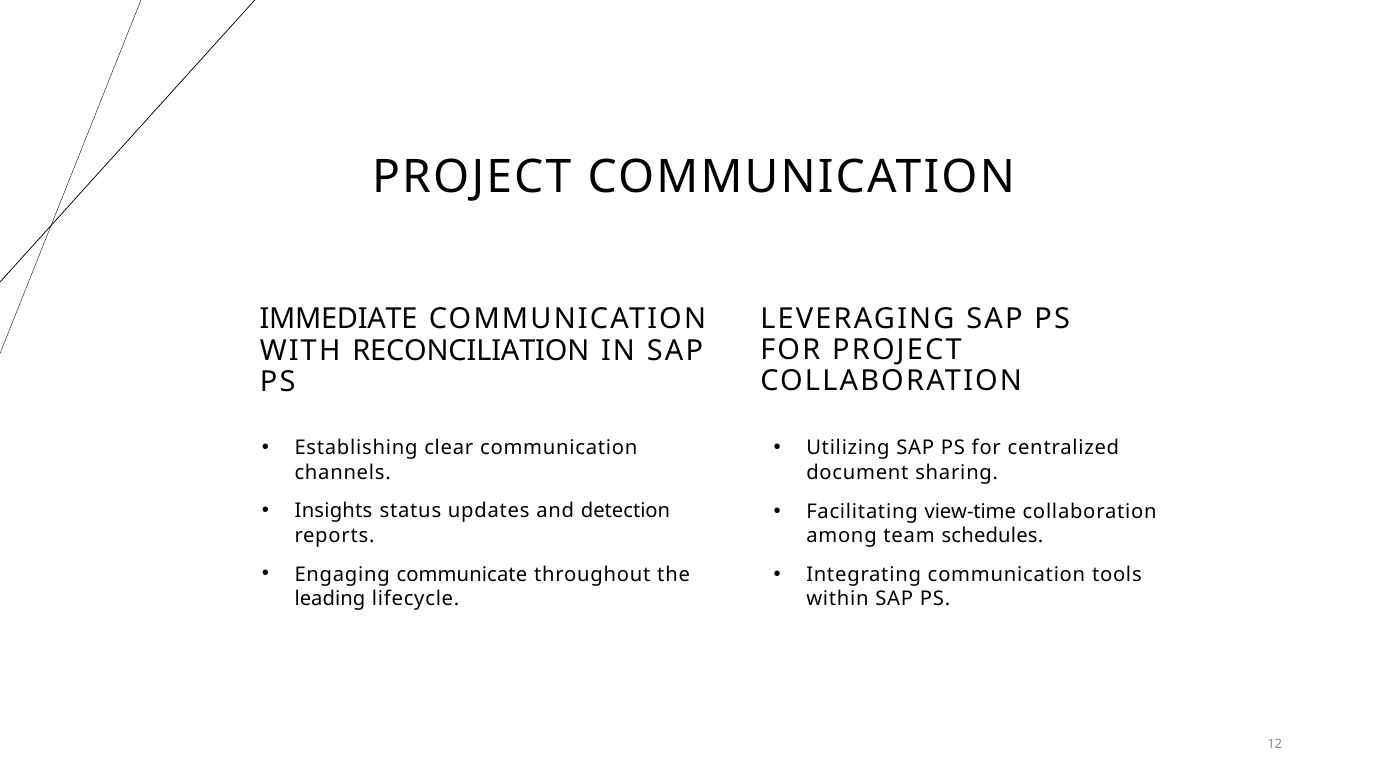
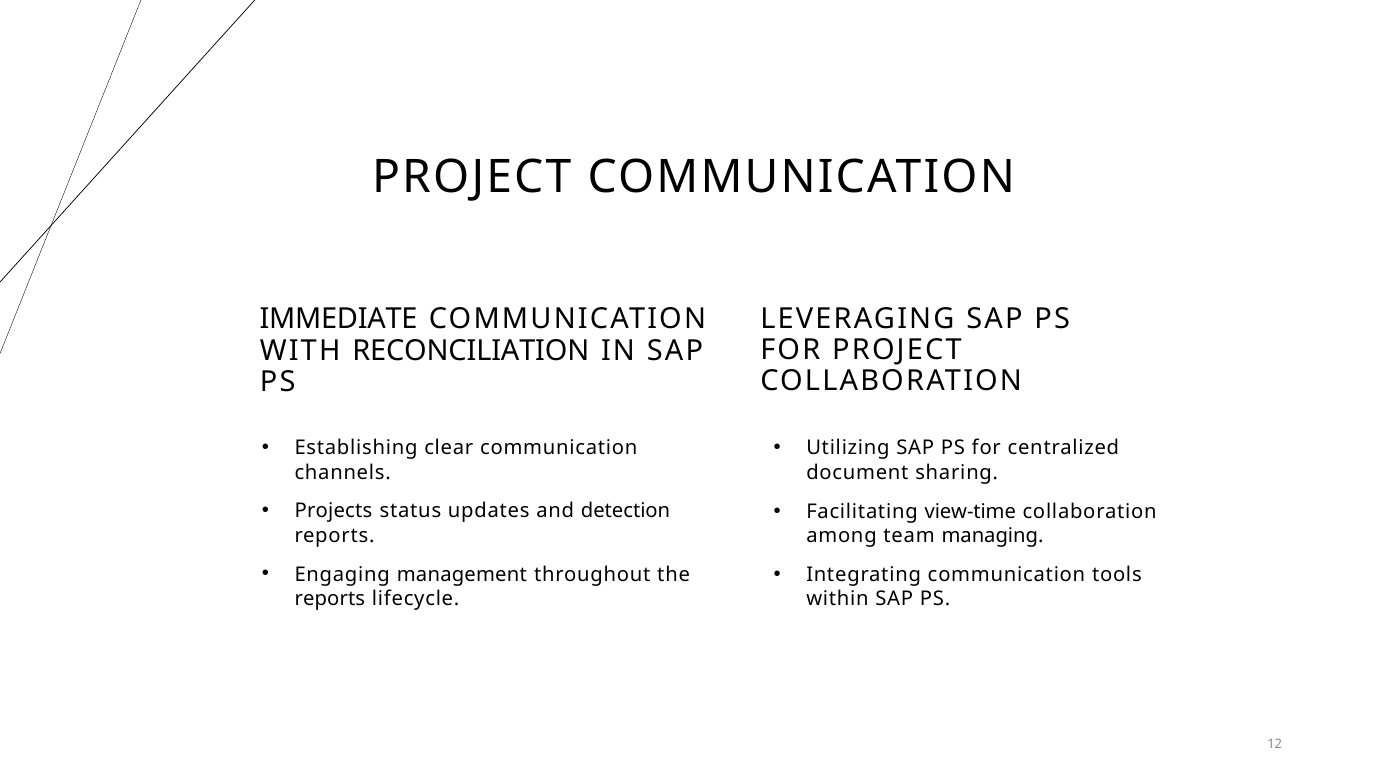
Insights: Insights -> Projects
schedules: schedules -> managing
communicate: communicate -> management
leading at (330, 598): leading -> reports
